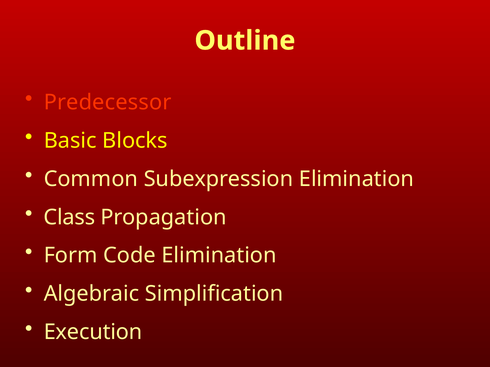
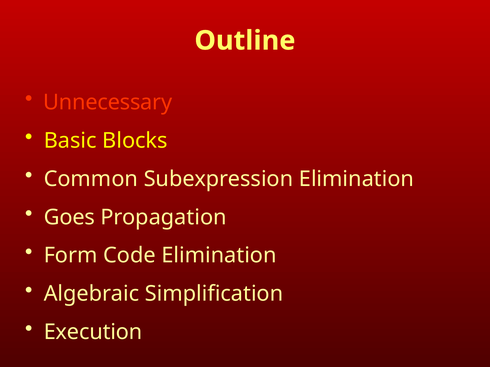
Predecessor: Predecessor -> Unnecessary
Class: Class -> Goes
